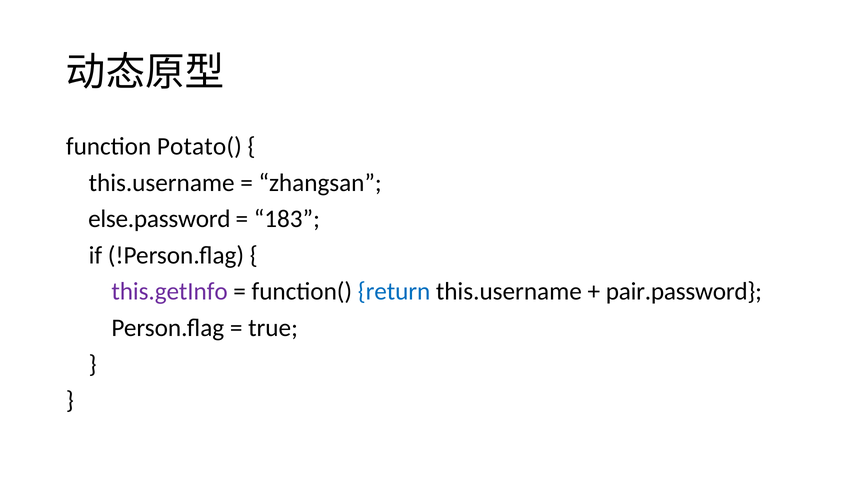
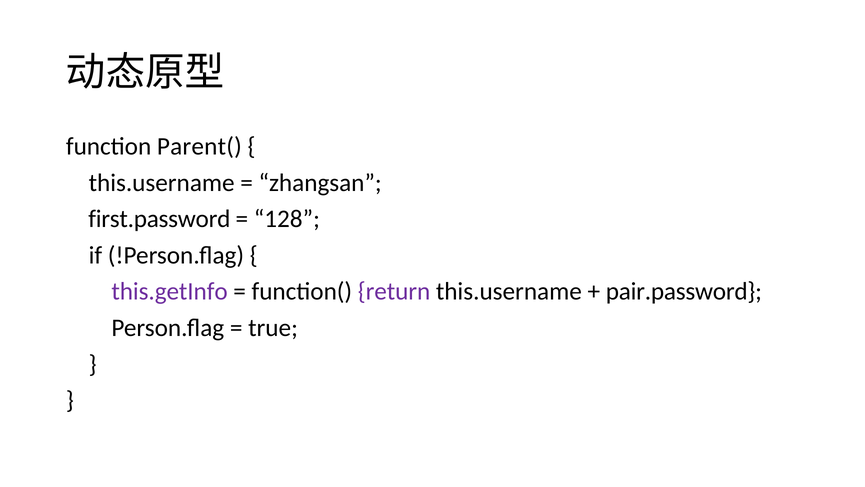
Potato(: Potato( -> Parent(
else.password: else.password -> first.password
183: 183 -> 128
return colour: blue -> purple
